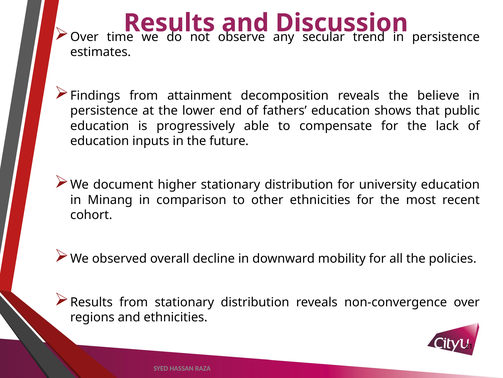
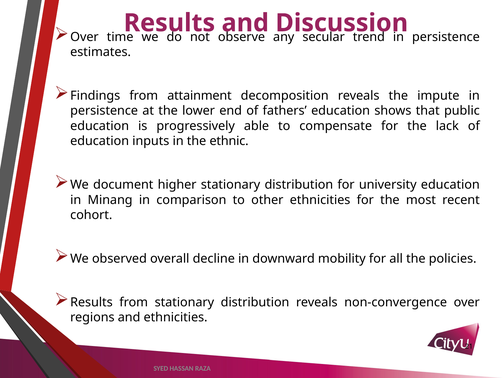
believe: believe -> impute
future: future -> ethnic
